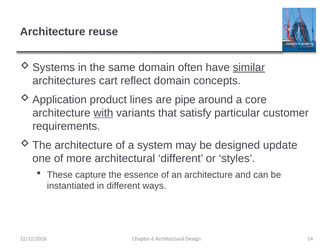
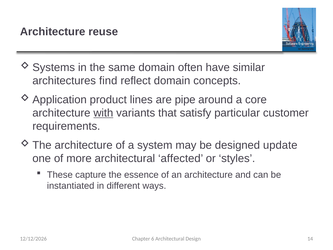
similar underline: present -> none
cart: cart -> find
architectural different: different -> affected
